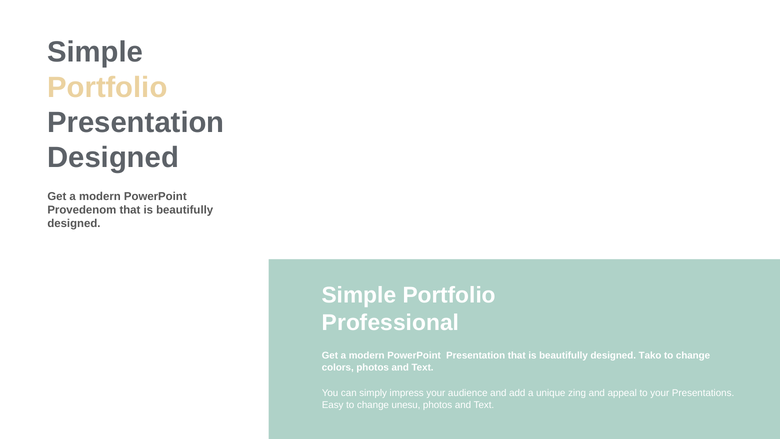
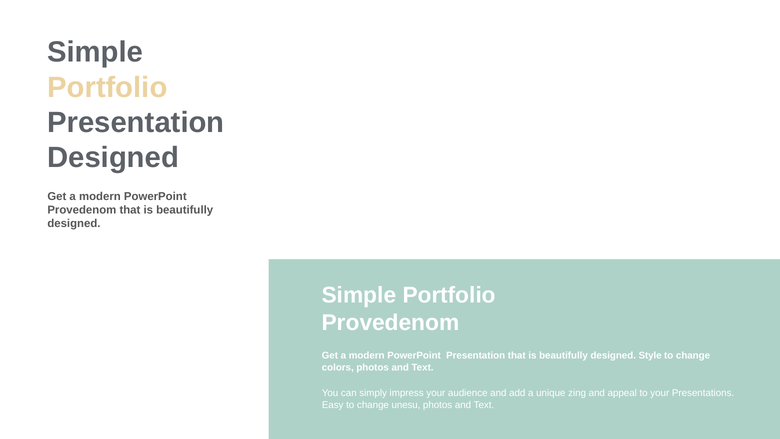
Professional at (391, 322): Professional -> Provedenom
Tako: Tako -> Style
